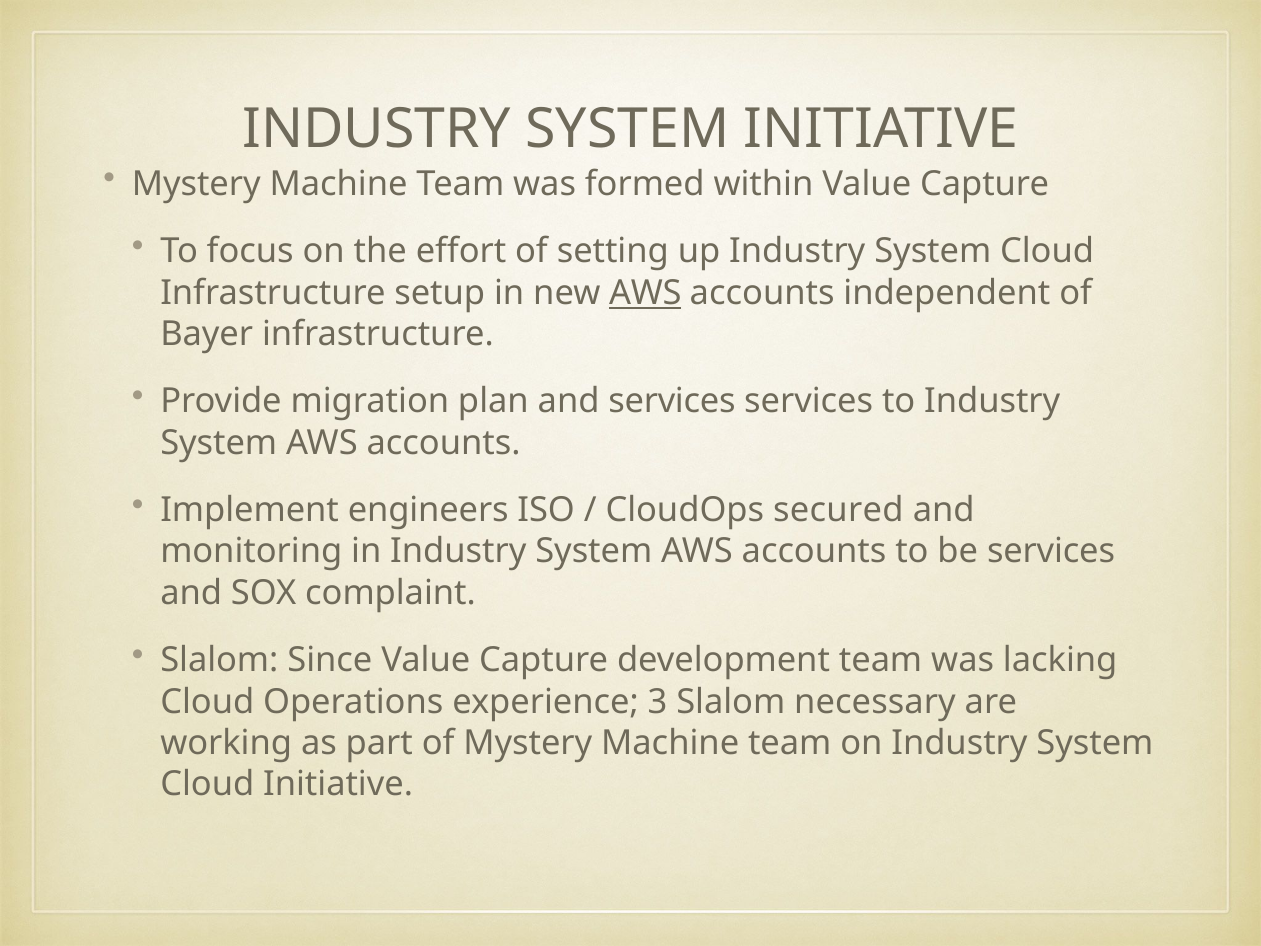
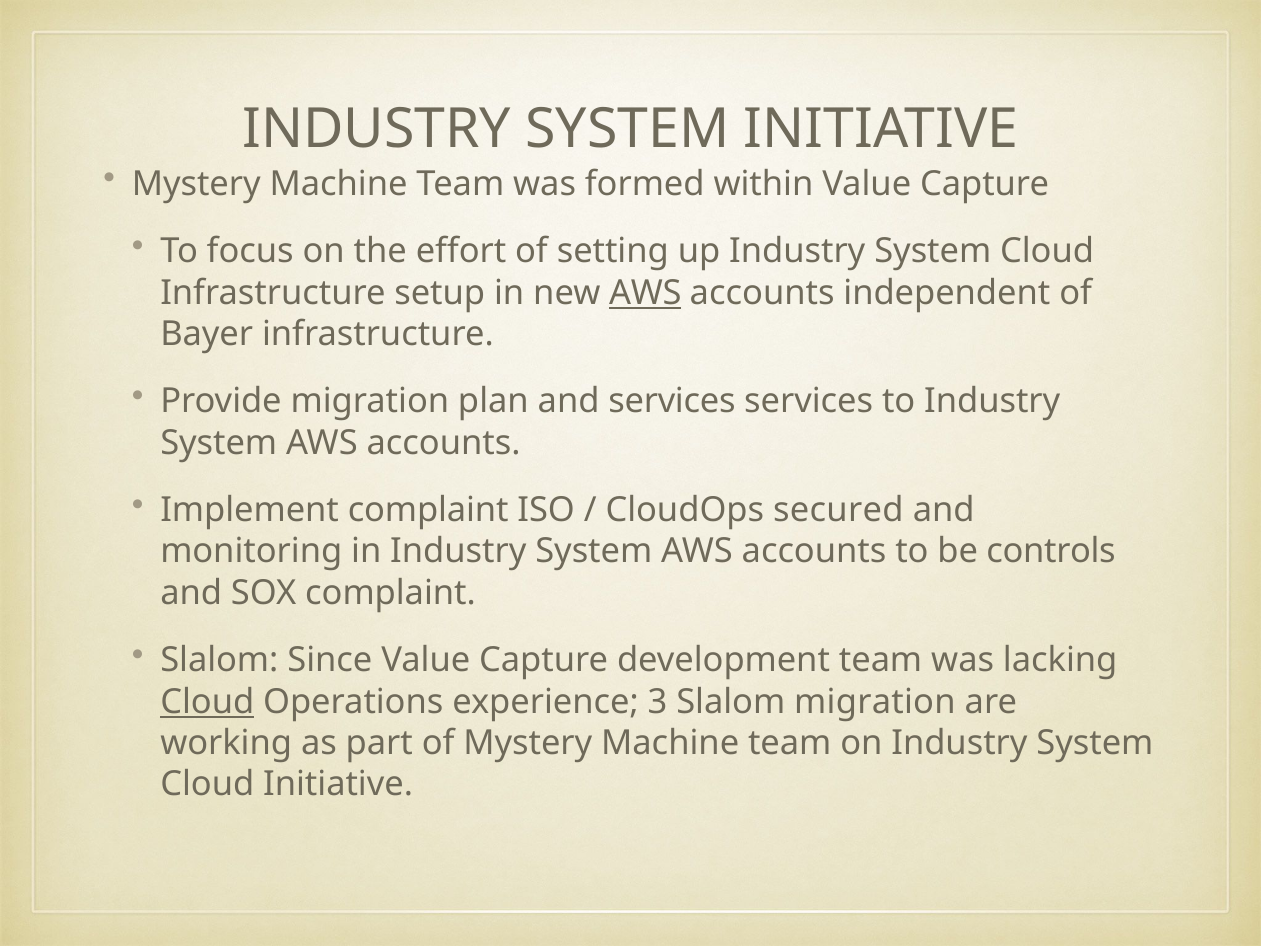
Implement engineers: engineers -> complaint
be services: services -> controls
Cloud at (207, 702) underline: none -> present
Slalom necessary: necessary -> migration
